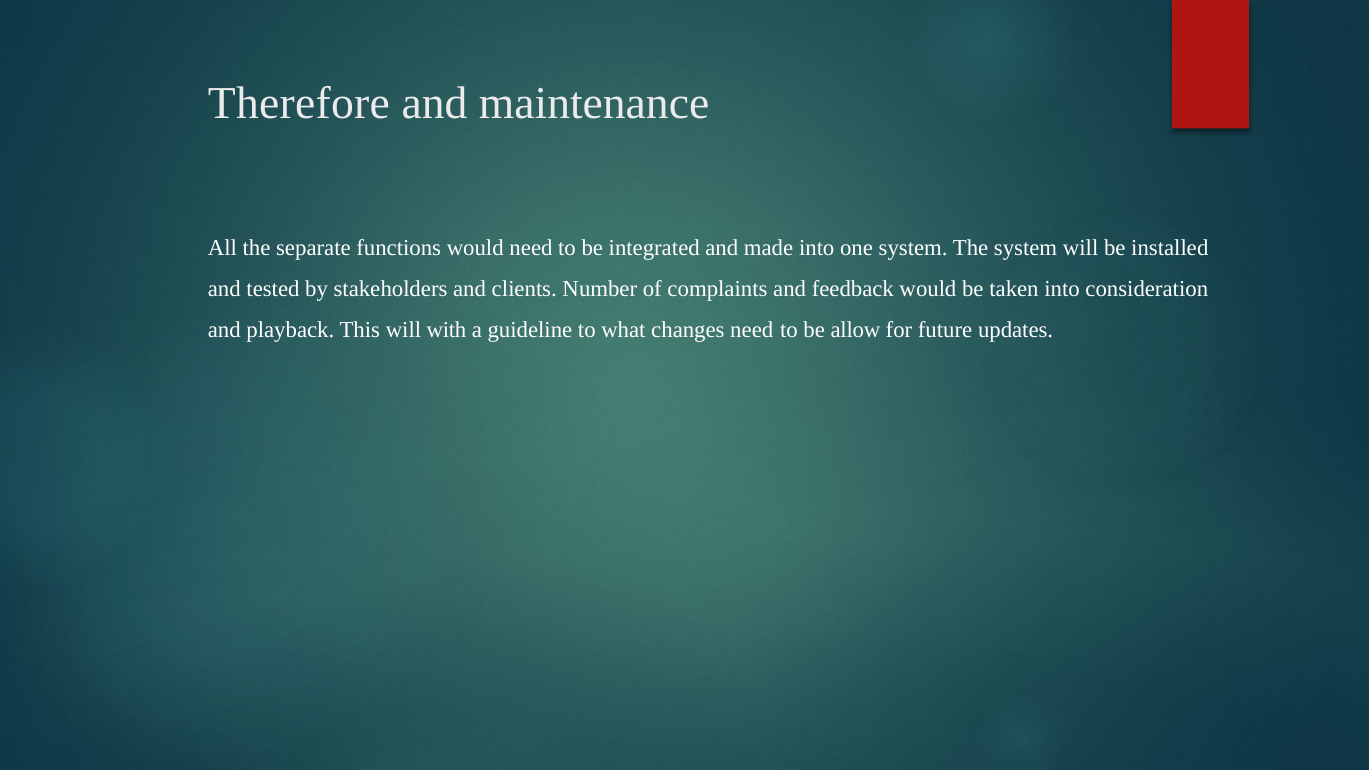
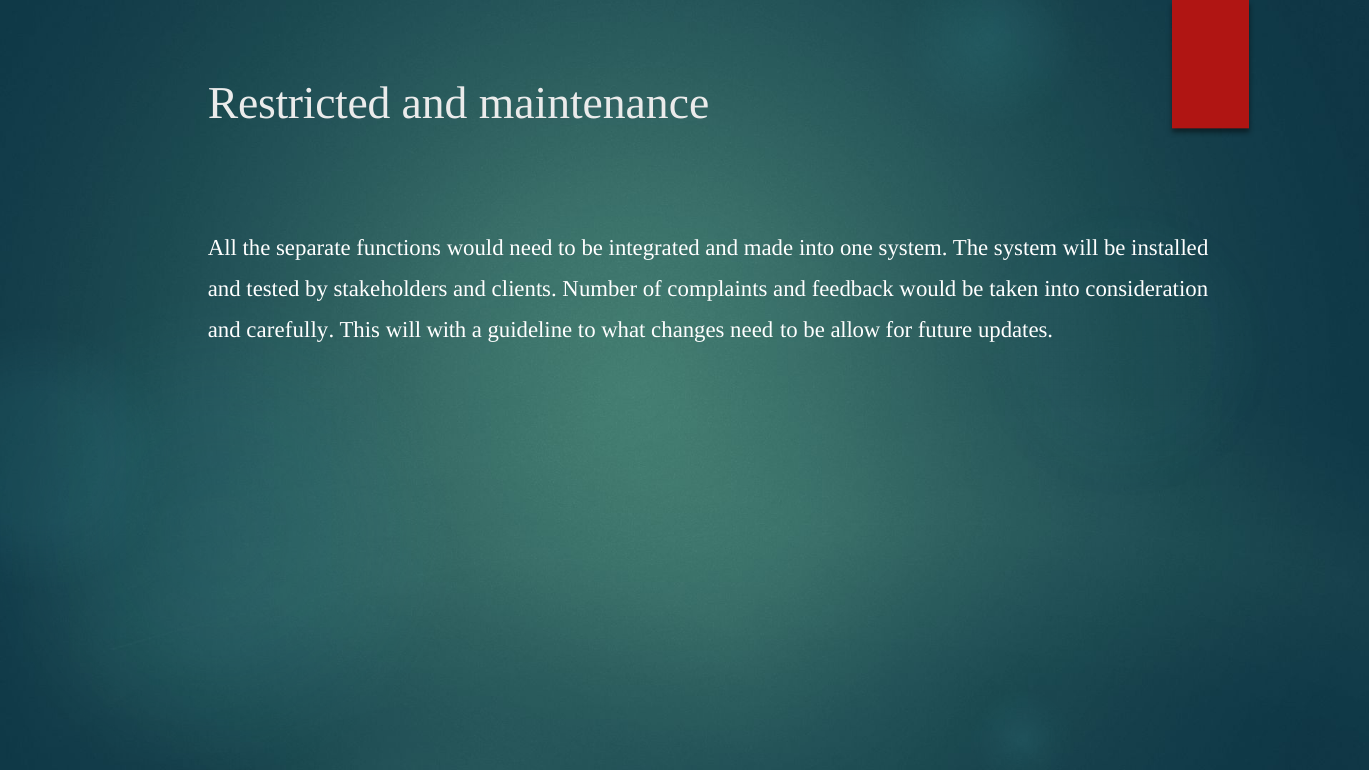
Therefore: Therefore -> Restricted
playback: playback -> carefully
